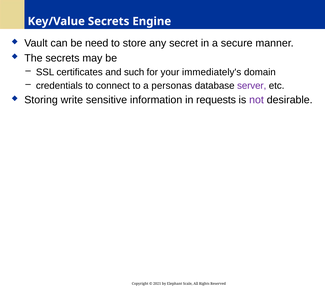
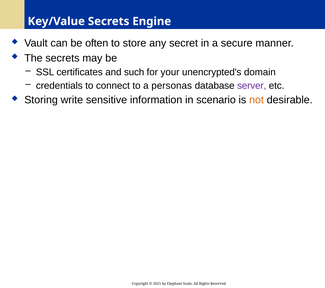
need: need -> often
immediately's: immediately's -> unencrypted's
requests: requests -> scenario
not colour: purple -> orange
